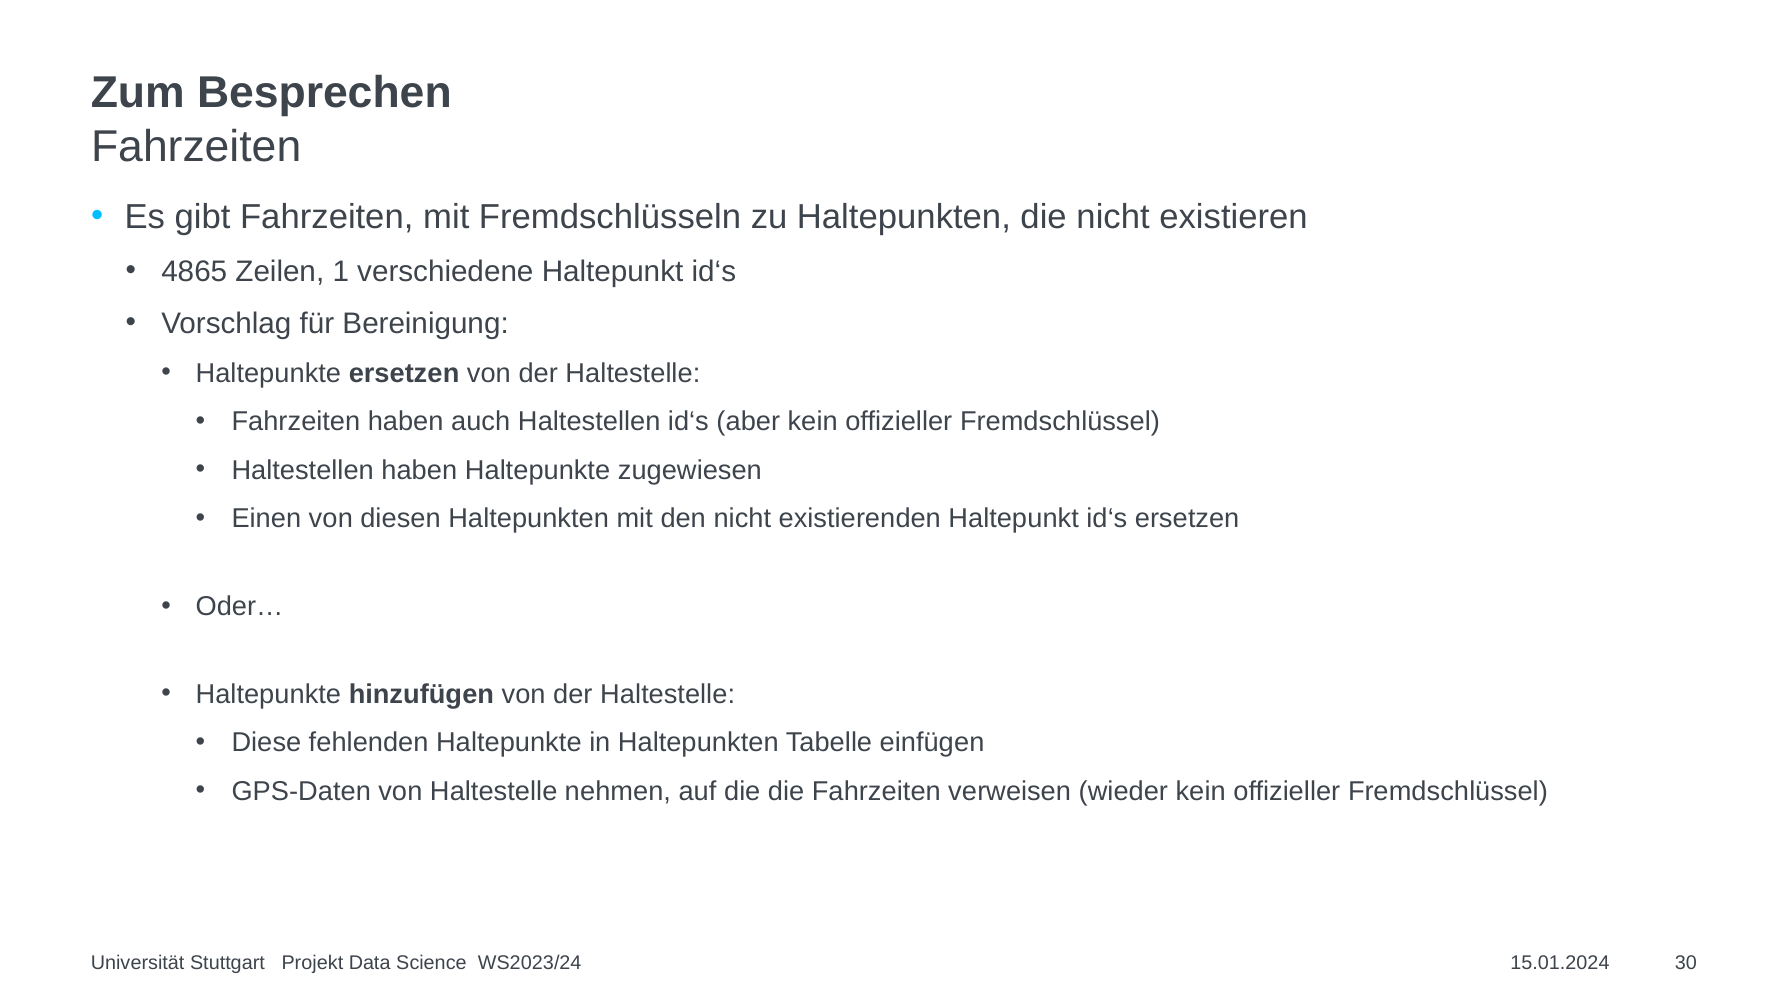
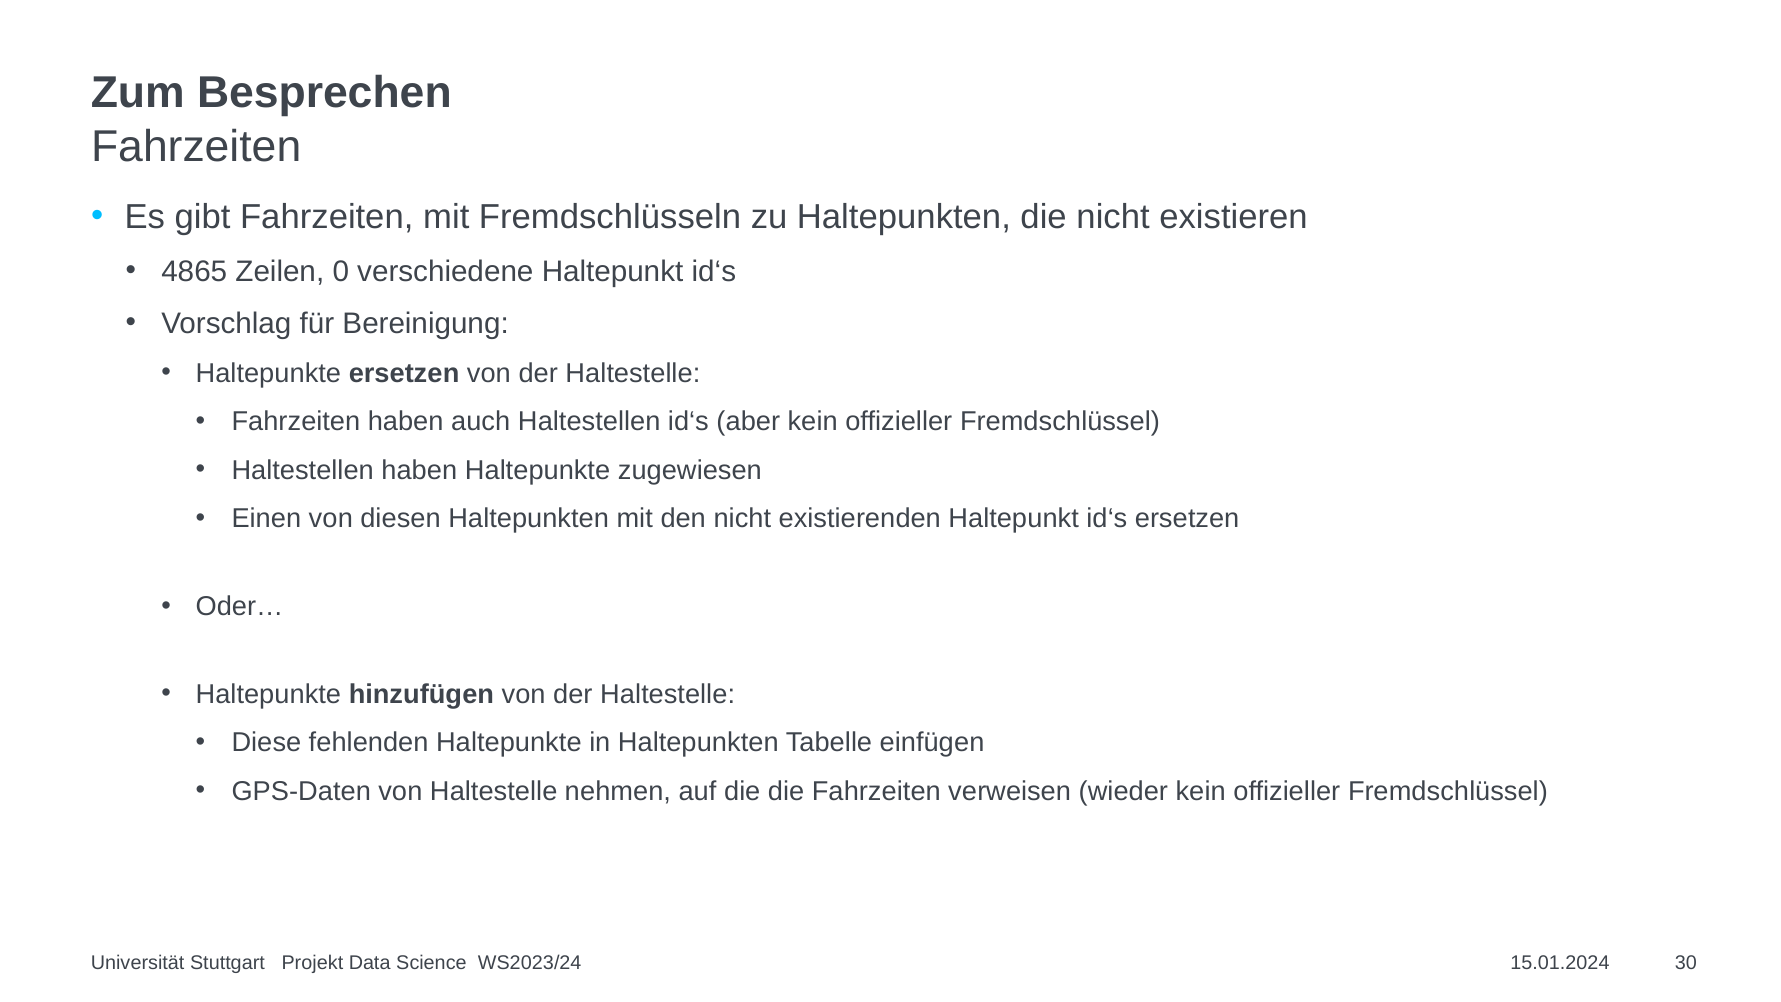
1: 1 -> 0
